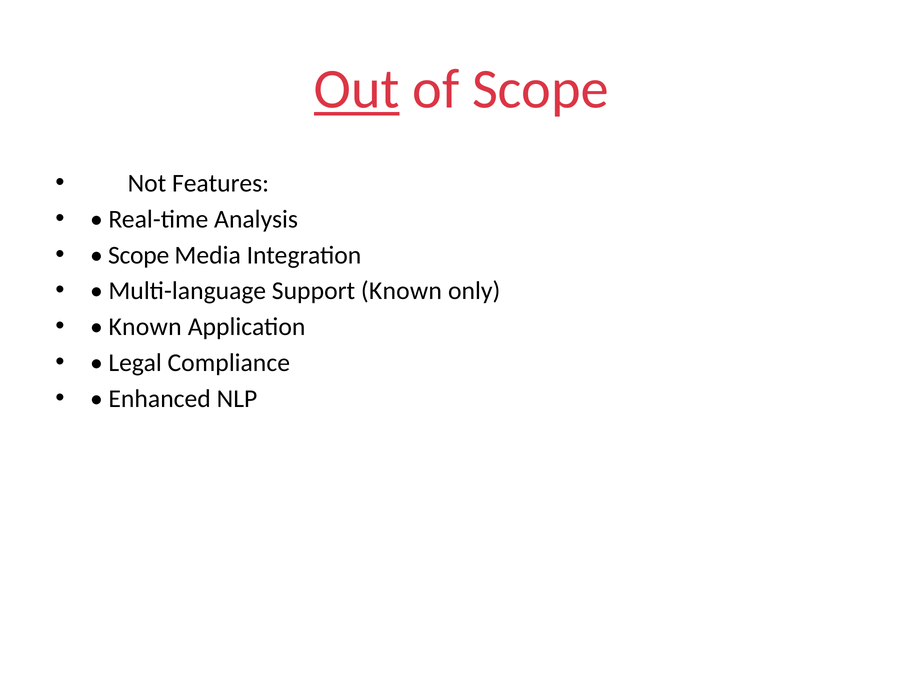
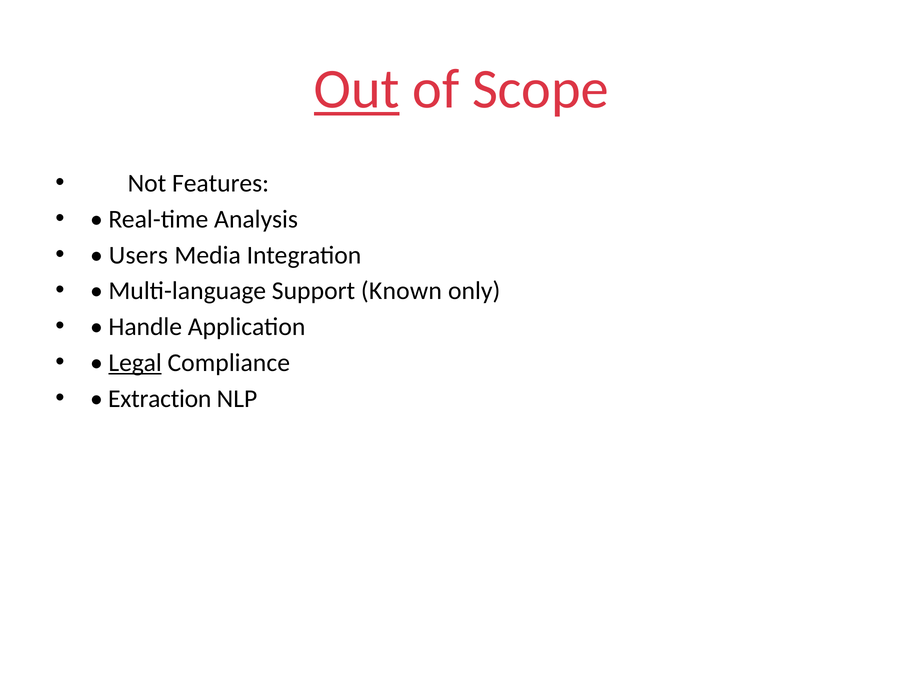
Scope at (139, 255): Scope -> Users
Known at (145, 327): Known -> Handle
Legal underline: none -> present
Enhanced: Enhanced -> Extraction
